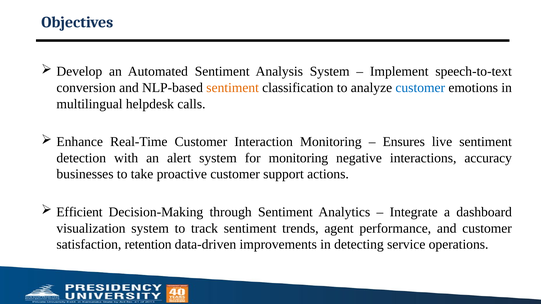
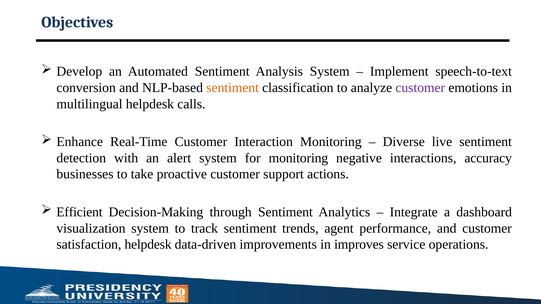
customer at (420, 88) colour: blue -> purple
Ensures: Ensures -> Diverse
satisfaction retention: retention -> helpdesk
detecting: detecting -> improves
